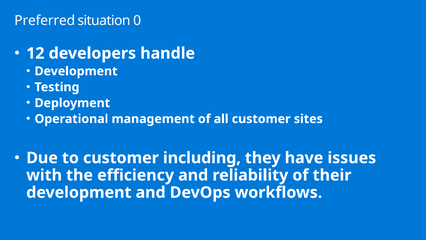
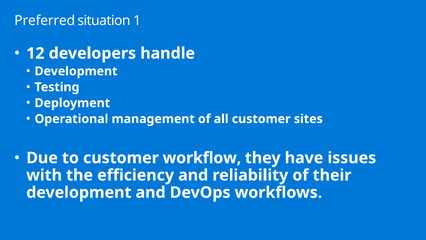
0: 0 -> 1
including: including -> workflow
